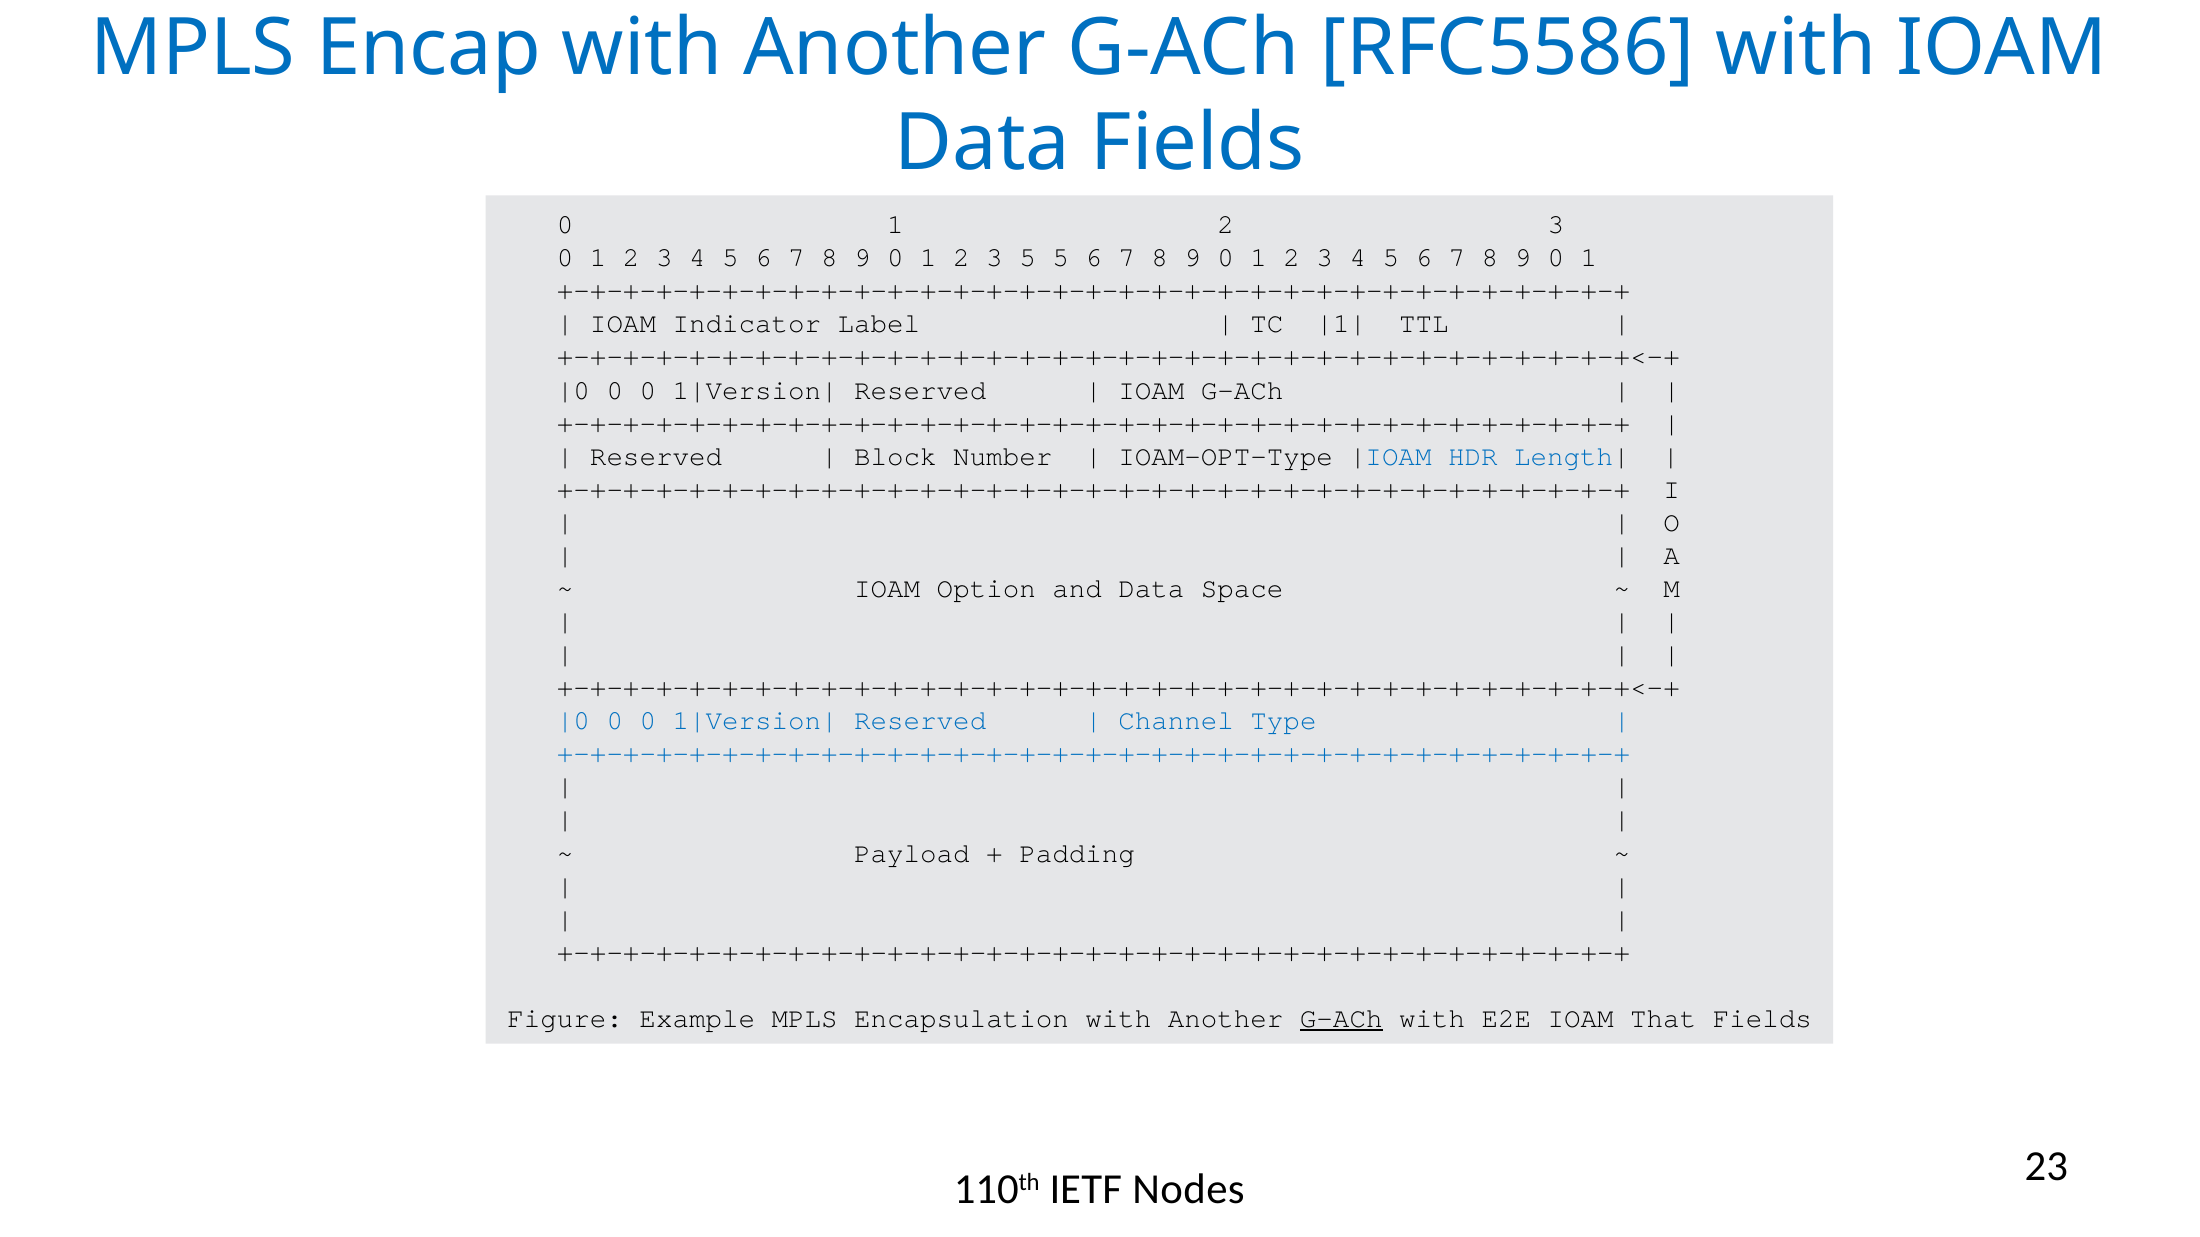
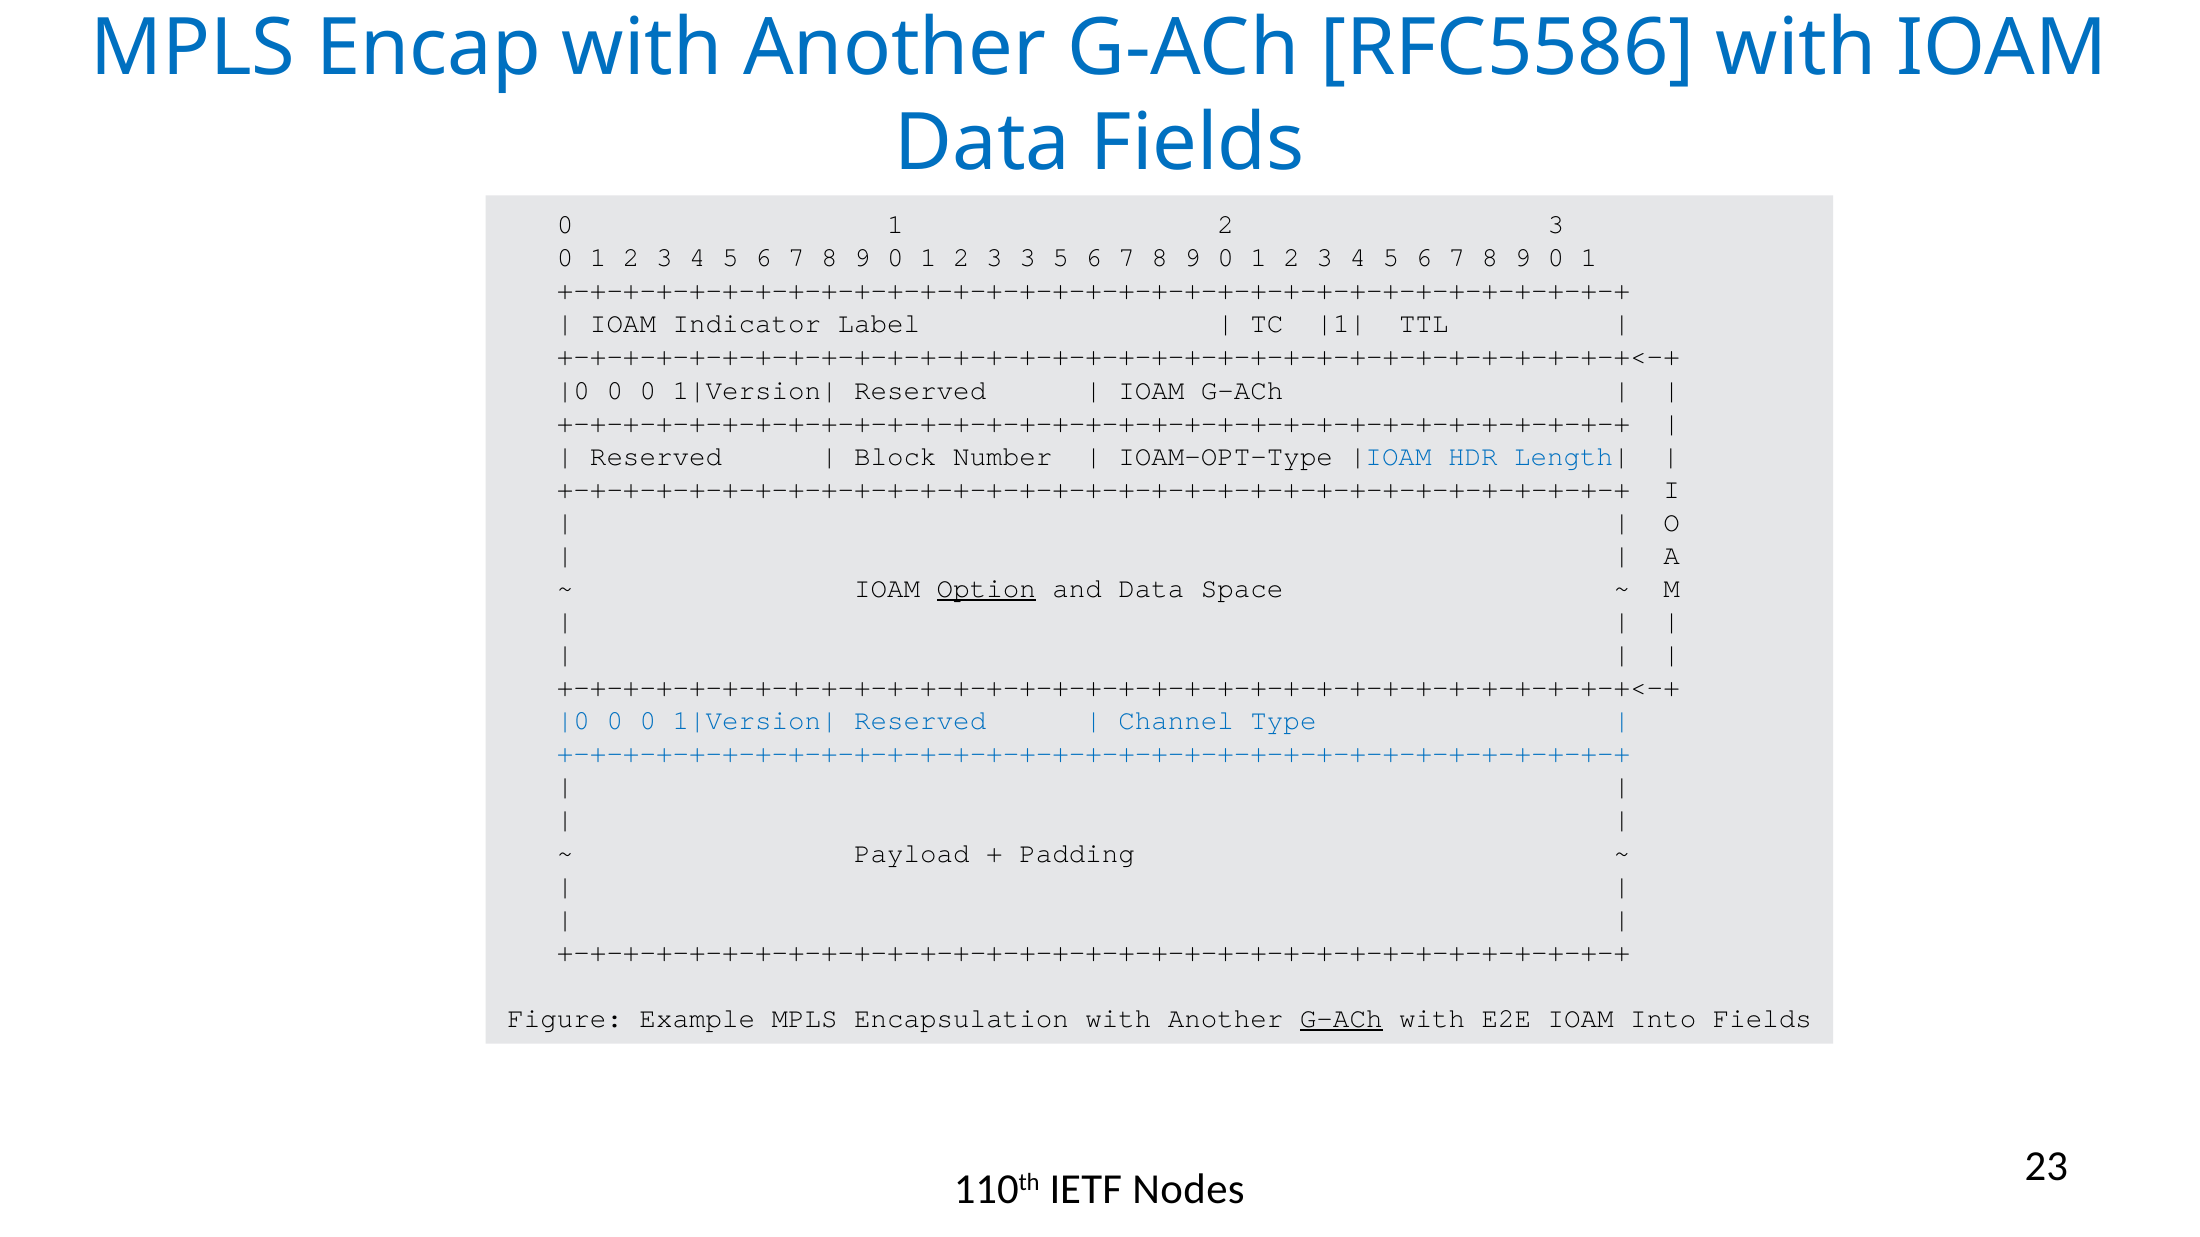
3 5: 5 -> 3
Option underline: none -> present
That: That -> Into
